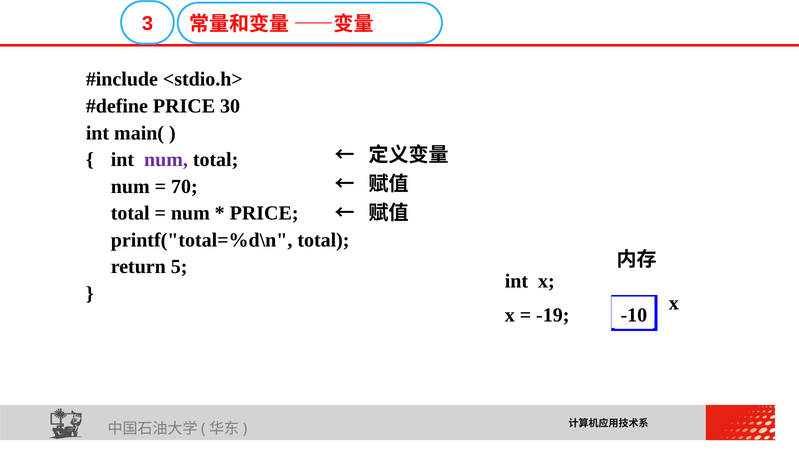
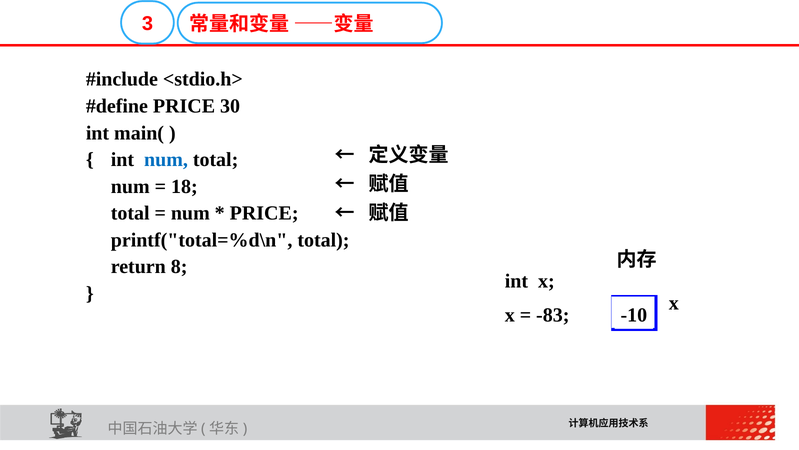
num at (166, 159) colour: purple -> blue
70: 70 -> 18
5: 5 -> 8
-19: -19 -> -83
